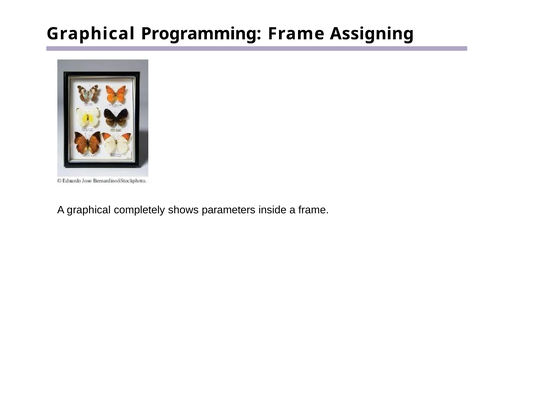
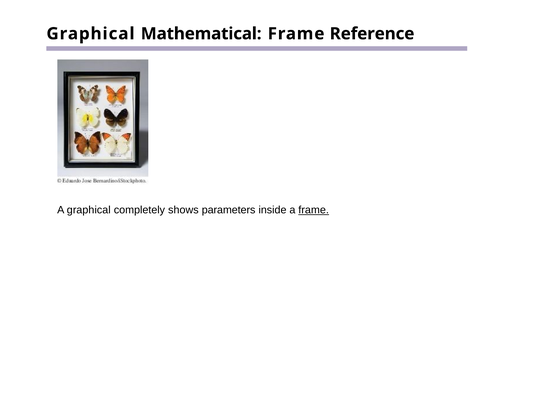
Programming: Programming -> Mathematical
Assigning: Assigning -> Reference
frame at (314, 210) underline: none -> present
